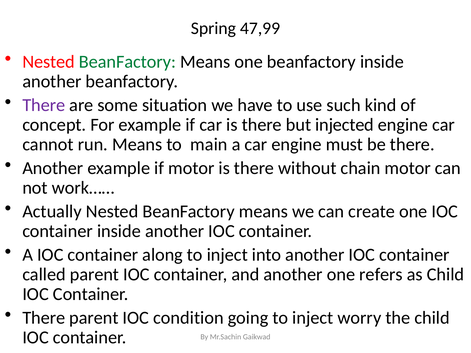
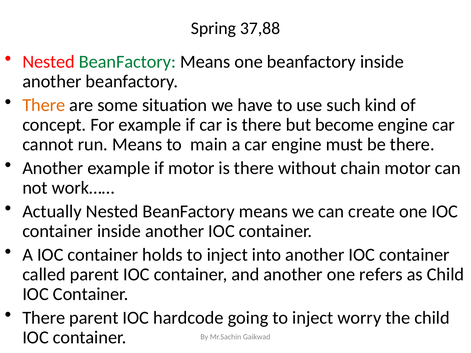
47,99: 47,99 -> 37,88
There at (44, 105) colour: purple -> orange
injected: injected -> become
along: along -> holds
condition: condition -> hardcode
